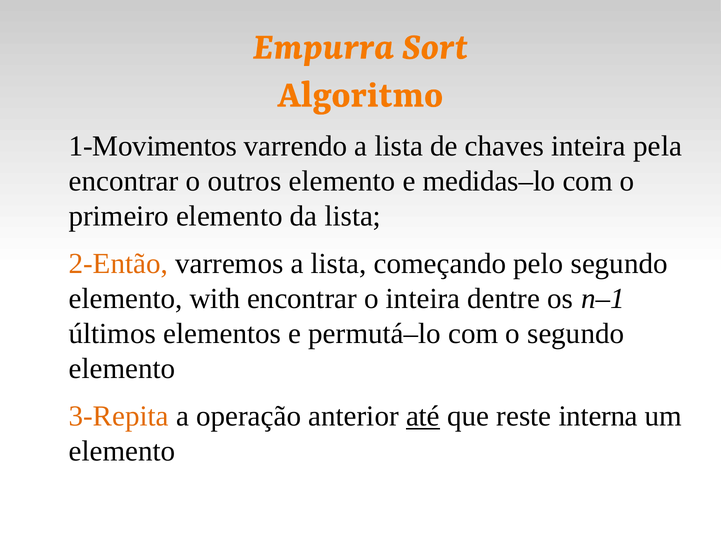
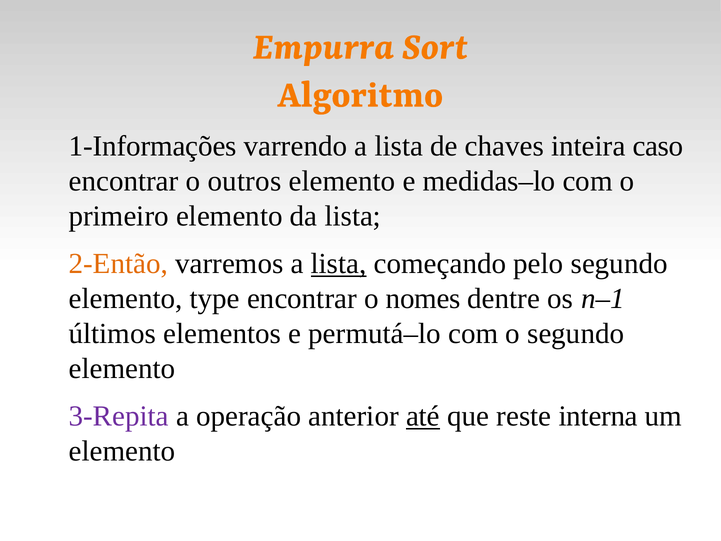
1-Movimentos: 1-Movimentos -> 1-Informações
pela: pela -> caso
lista at (339, 264) underline: none -> present
with: with -> type
o inteira: inteira -> nomes
3-Repita colour: orange -> purple
